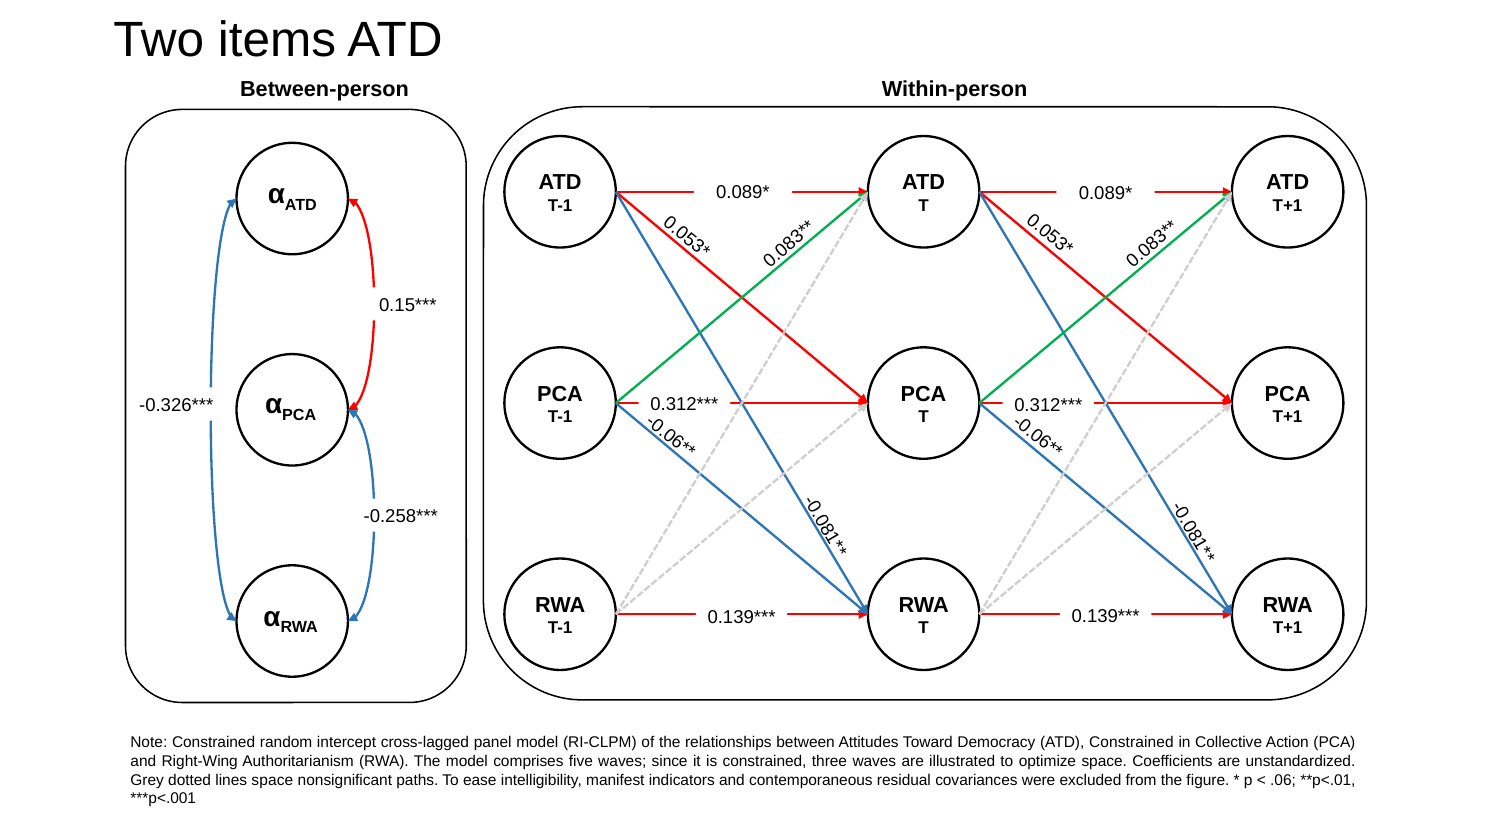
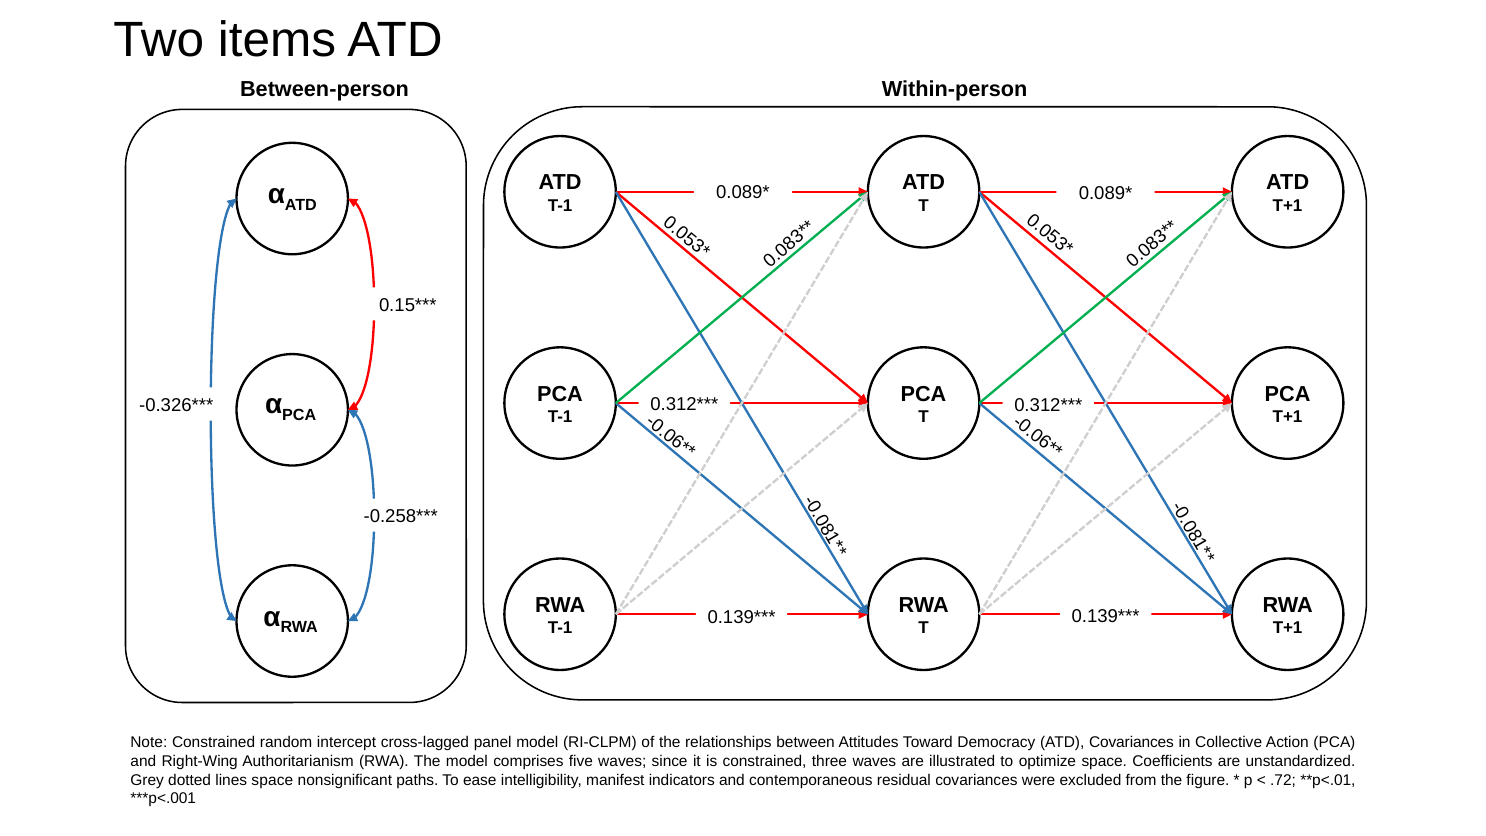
ATD Constrained: Constrained -> Covariances
.06: .06 -> .72
